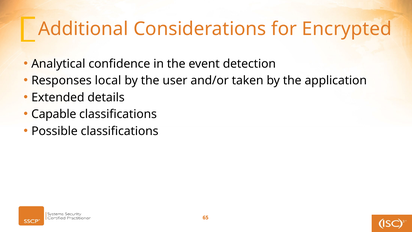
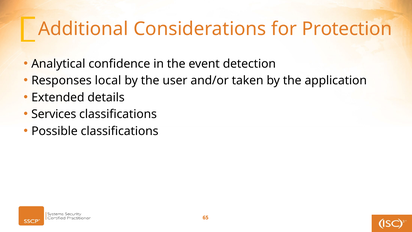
Encrypted: Encrypted -> Protection
Capable: Capable -> Services
